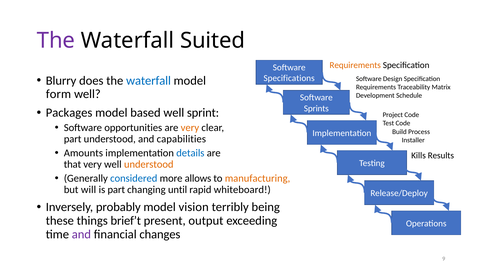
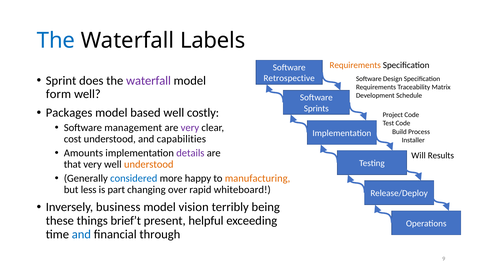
The at (56, 40) colour: purple -> blue
Suited: Suited -> Labels
Blurry: Blurry -> Sprint
waterfall at (149, 81) colour: blue -> purple
Specifications: Specifications -> Retrospective
sprint: sprint -> costly
opportunities: opportunities -> management
very at (190, 128) colour: orange -> purple
part at (73, 139): part -> cost
details colour: blue -> purple
Kills: Kills -> Will
allows: allows -> happy
will: will -> less
until: until -> over
probably: probably -> business
output: output -> helpful
and at (81, 234) colour: purple -> blue
changes: changes -> through
